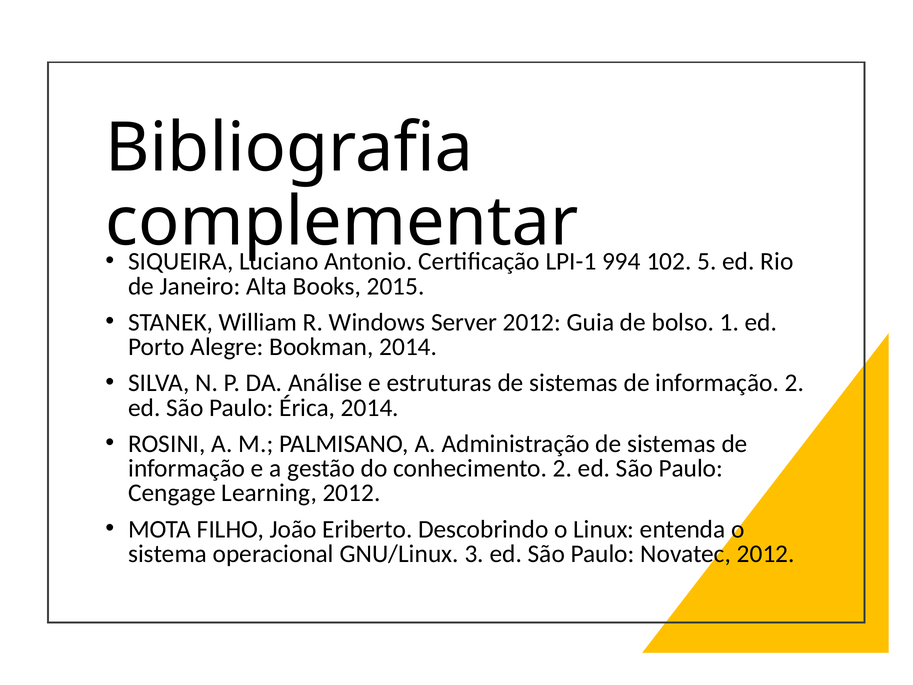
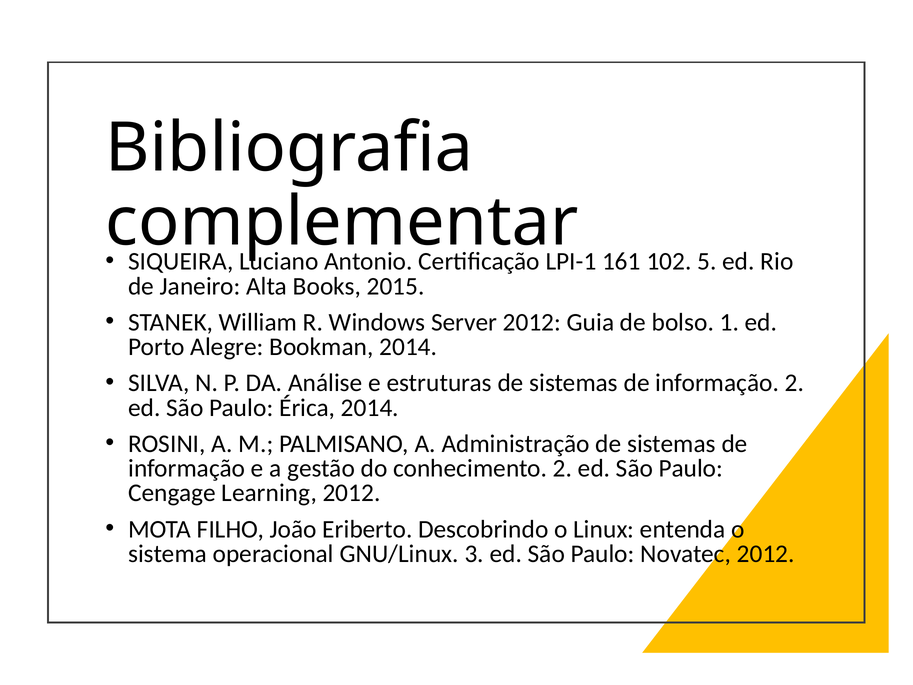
994: 994 -> 161
